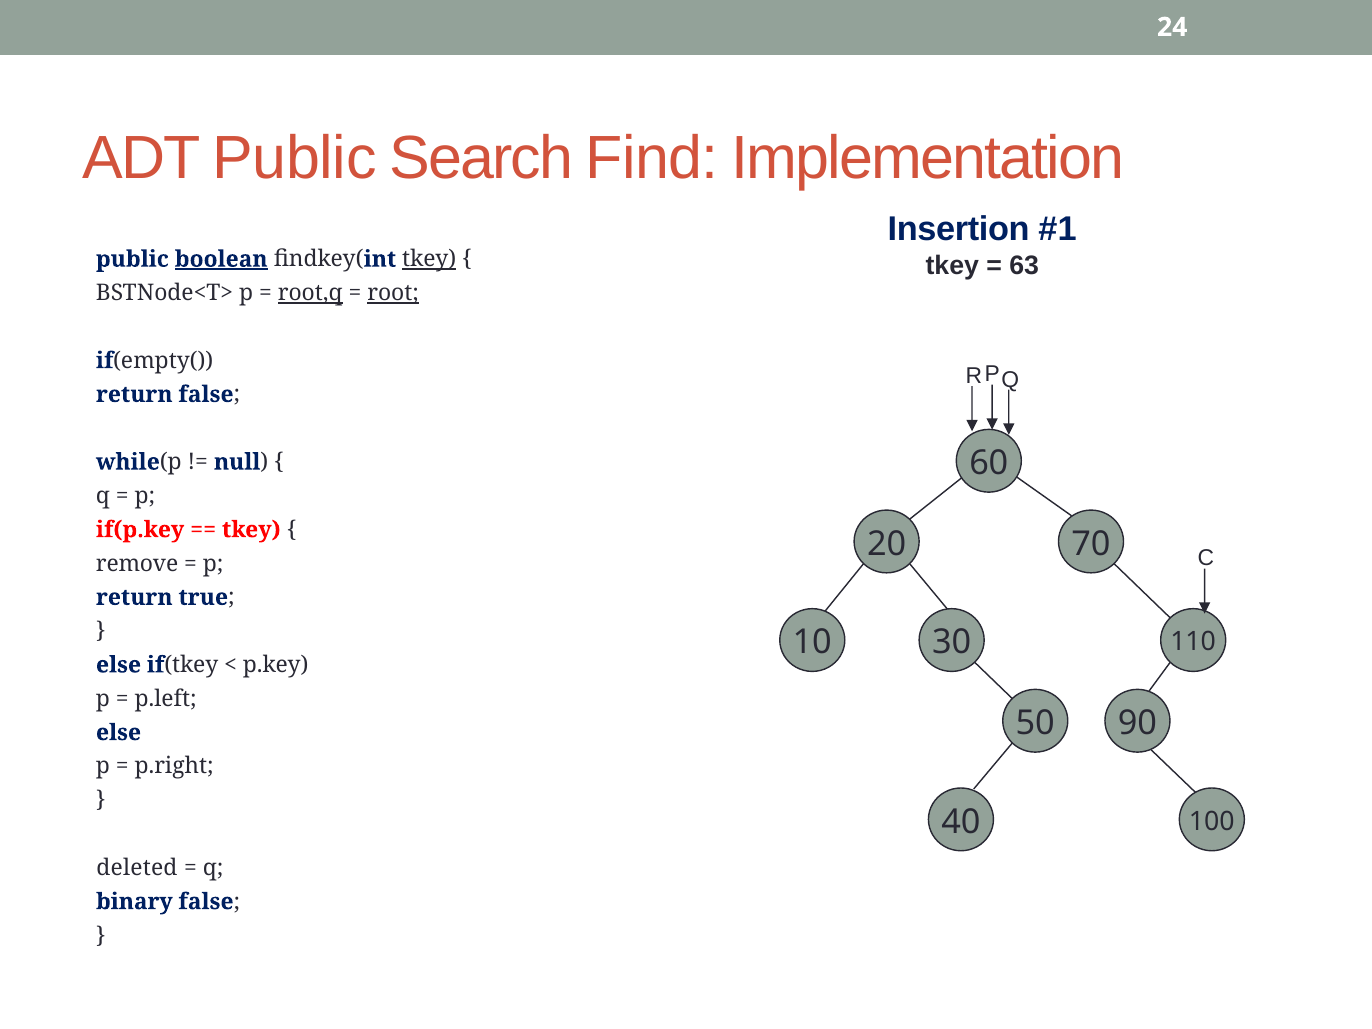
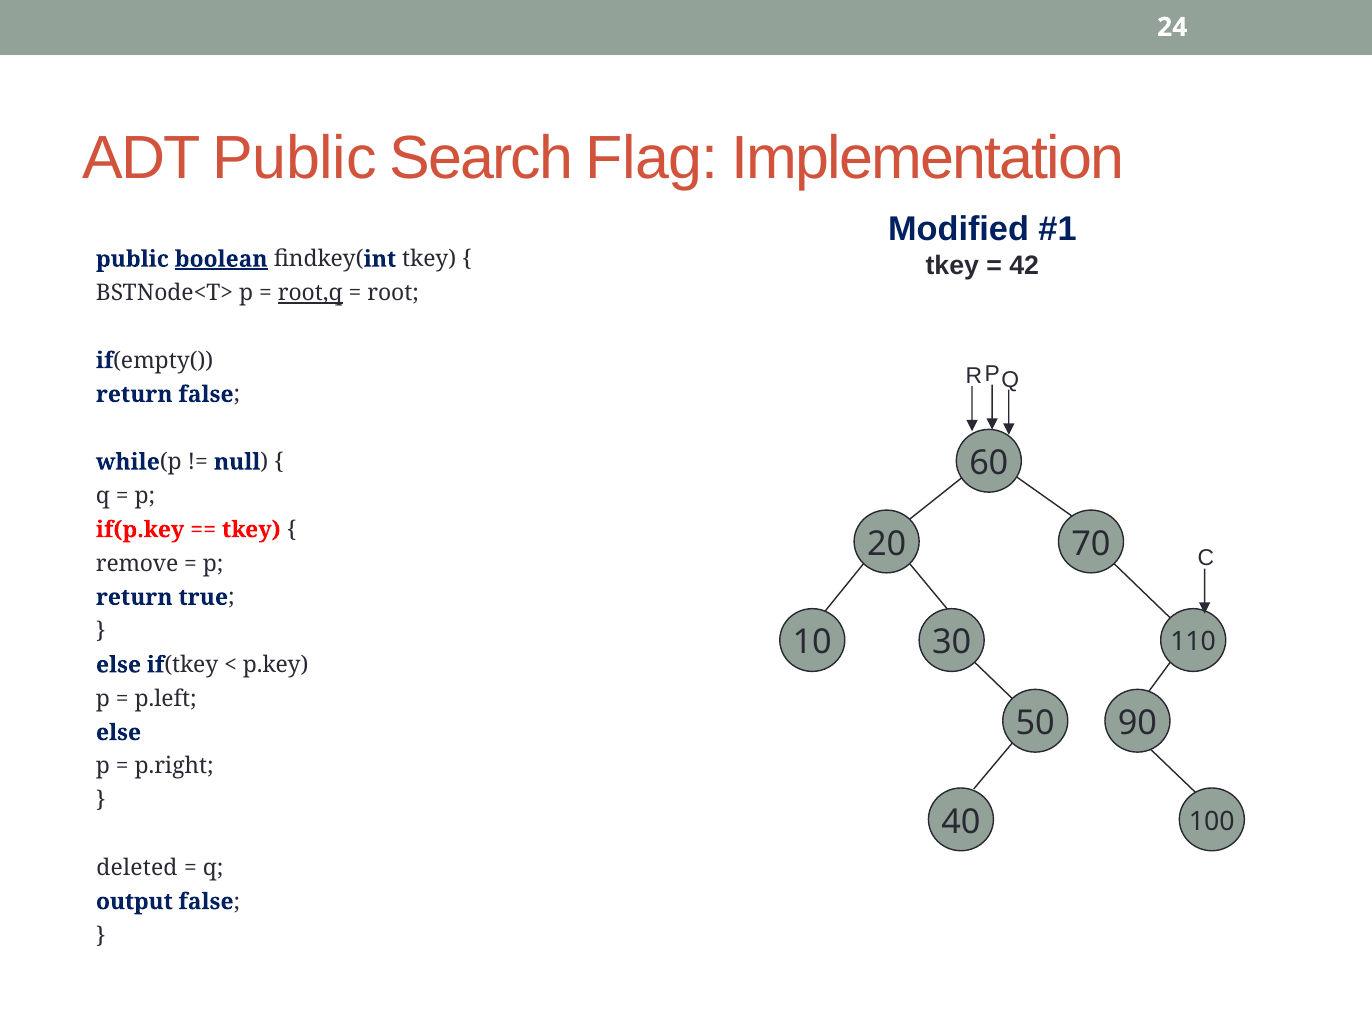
Find: Find -> Flag
Insertion: Insertion -> Modified
tkey at (429, 259) underline: present -> none
63: 63 -> 42
root underline: present -> none
binary: binary -> output
